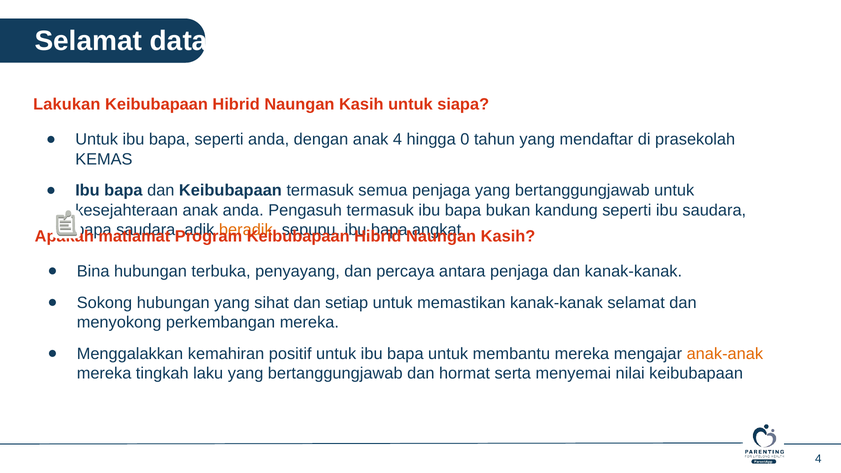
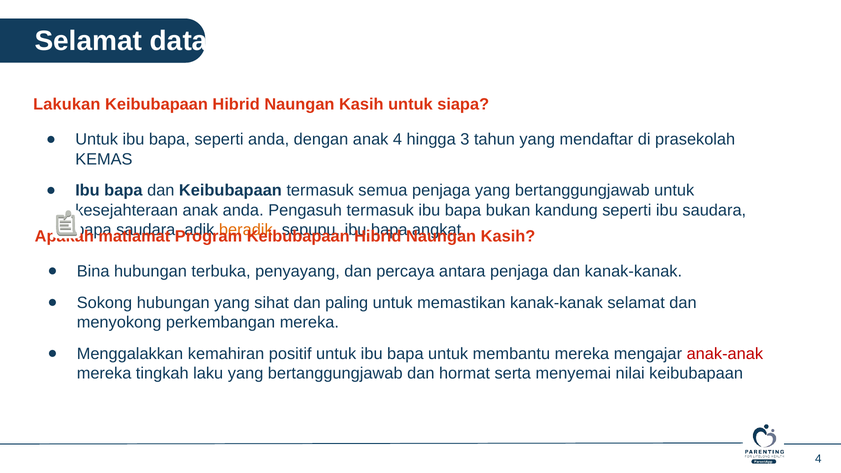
0: 0 -> 3
setiap: setiap -> paling
anak-anak colour: orange -> red
